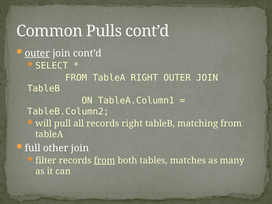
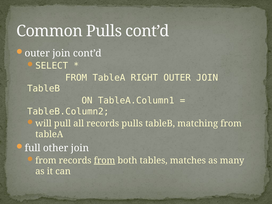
outer at (37, 53) underline: present -> none
records right: right -> pulls
filter at (46, 160): filter -> from
